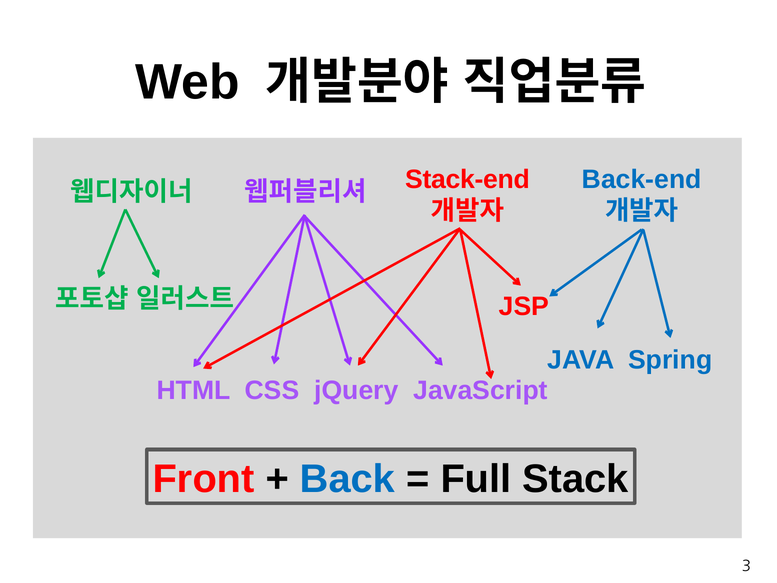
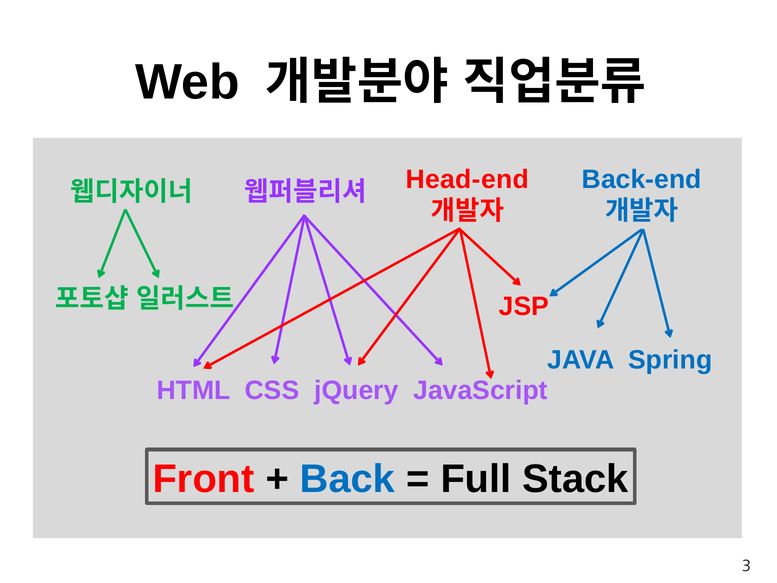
Stack-end: Stack-end -> Head-end
